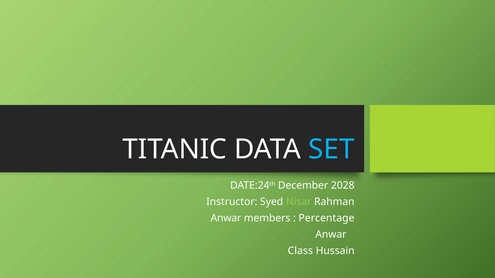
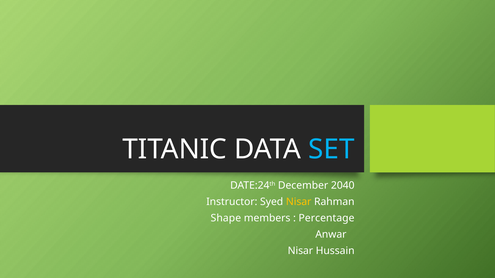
2028: 2028 -> 2040
Nisar at (299, 202) colour: light green -> yellow
Anwar at (226, 218): Anwar -> Shape
Class at (300, 251): Class -> Nisar
